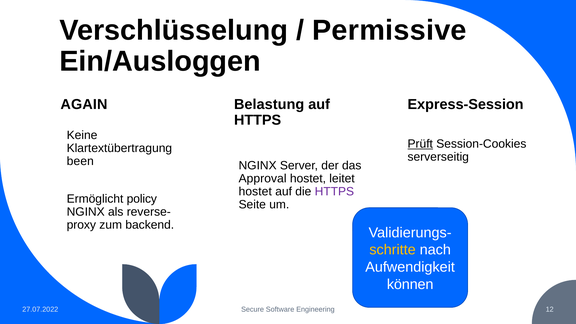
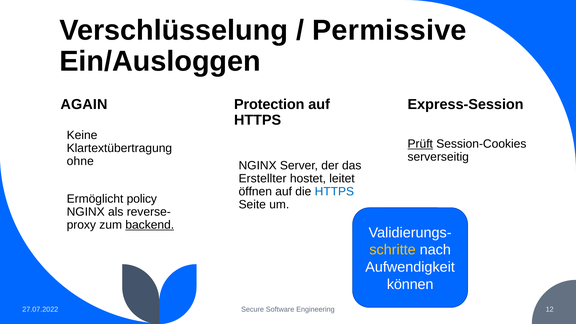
Belastung: Belastung -> Protection
been: been -> ohne
Approval: Approval -> Erstellter
hostet at (255, 191): hostet -> öffnen
HTTPS at (334, 191) colour: purple -> blue
backend underline: none -> present
